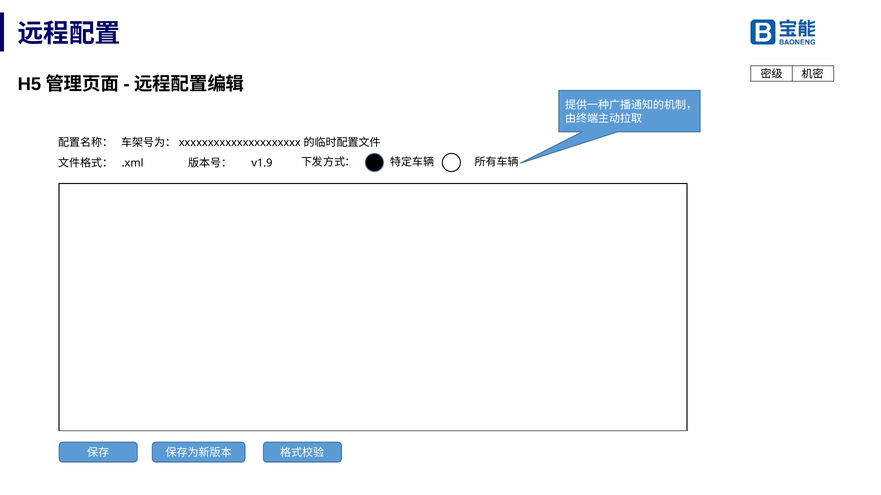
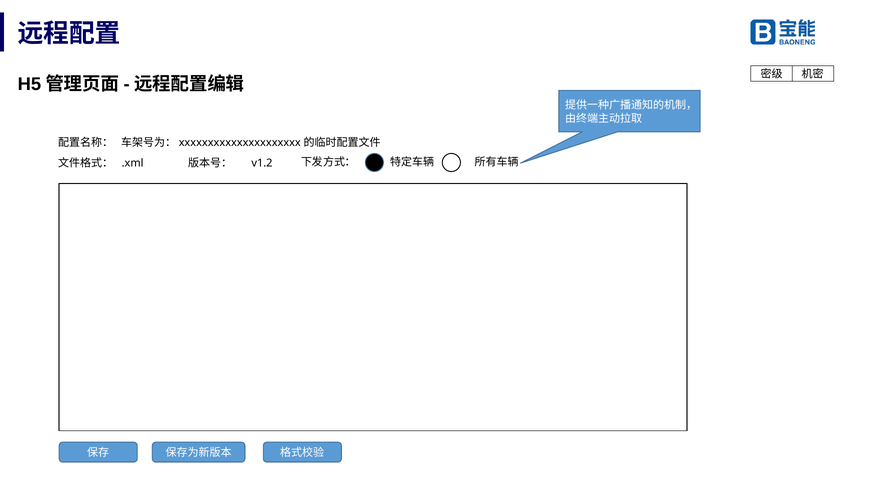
v1.9: v1.9 -> v1.2
